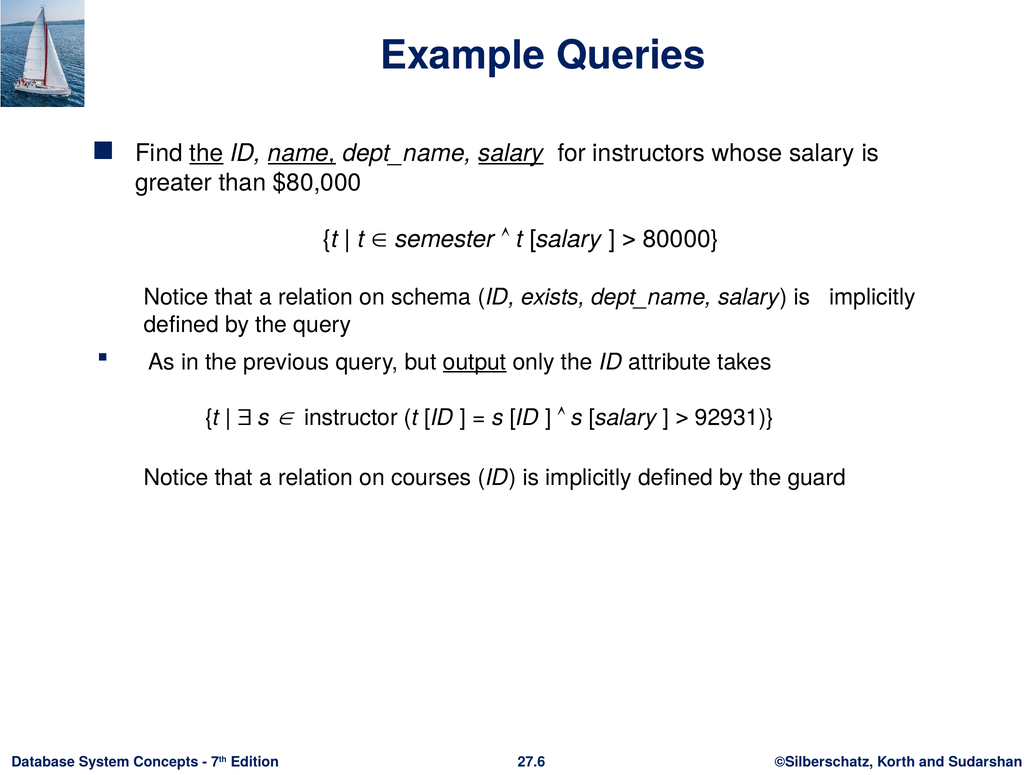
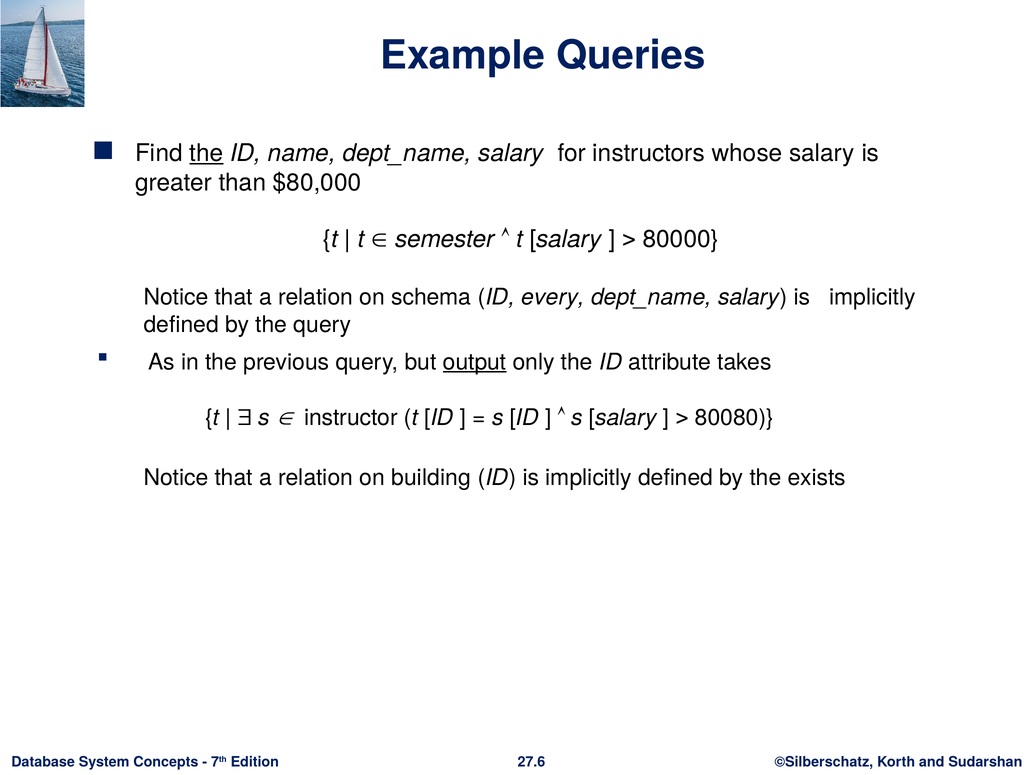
name underline: present -> none
salary at (511, 153) underline: present -> none
exists: exists -> every
92931: 92931 -> 80080
courses: courses -> building
guard: guard -> exists
